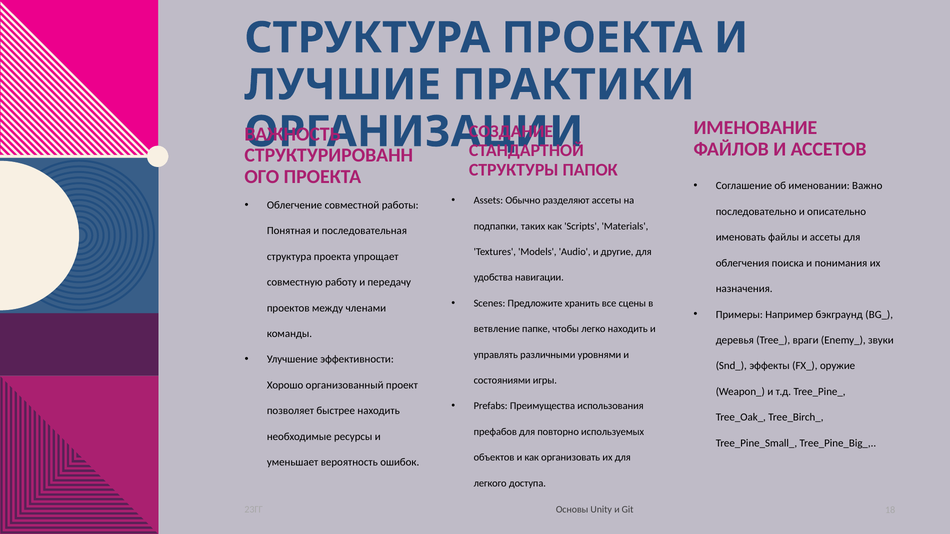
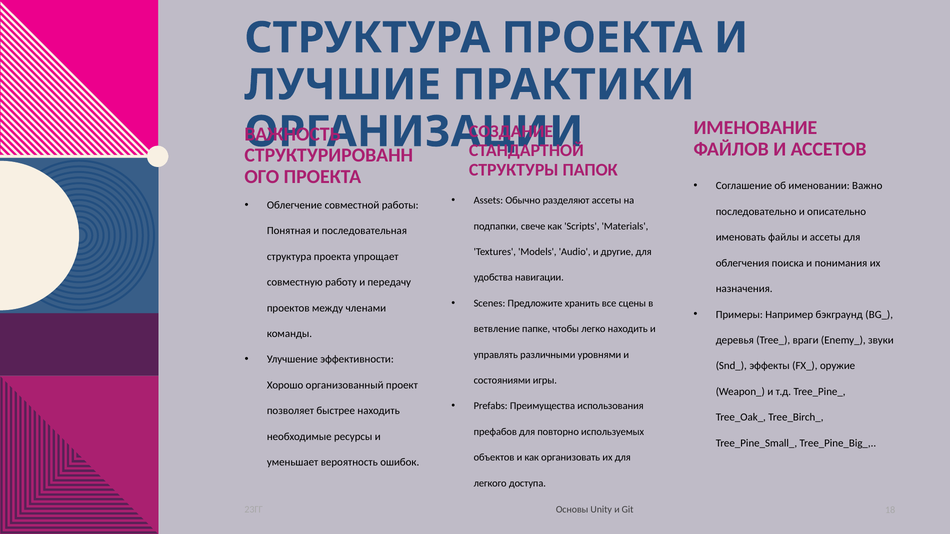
таких: таких -> свече
